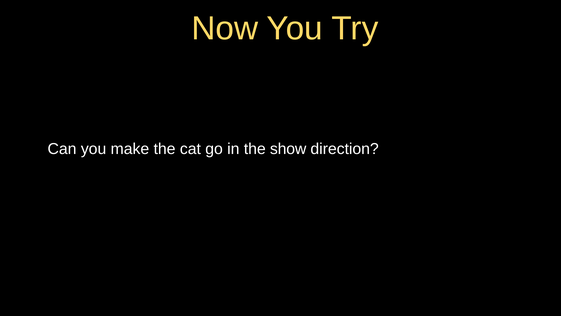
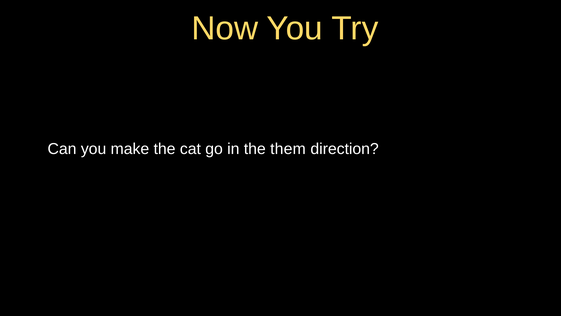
show: show -> them
